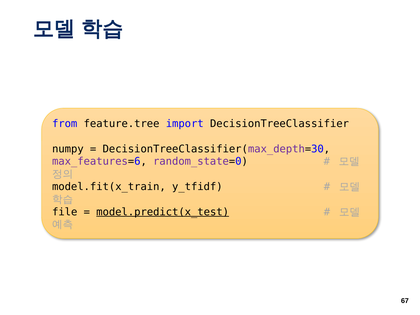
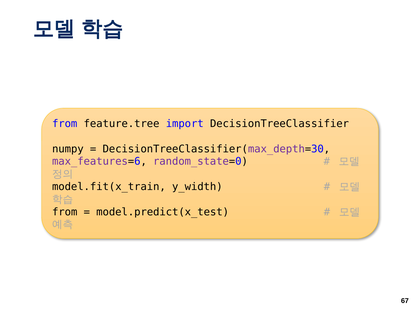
y_tfidf: y_tfidf -> y_width
file at (65, 212): file -> from
model.predict(x_test underline: present -> none
